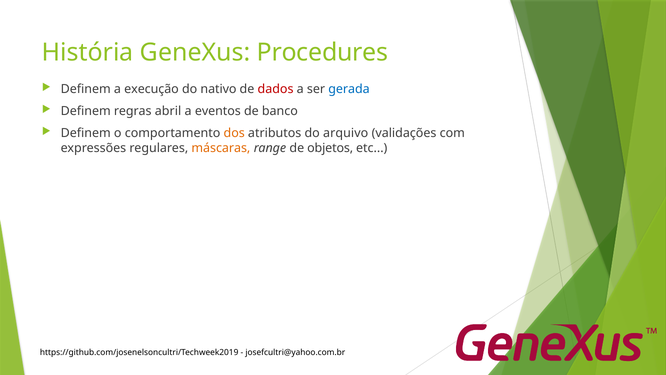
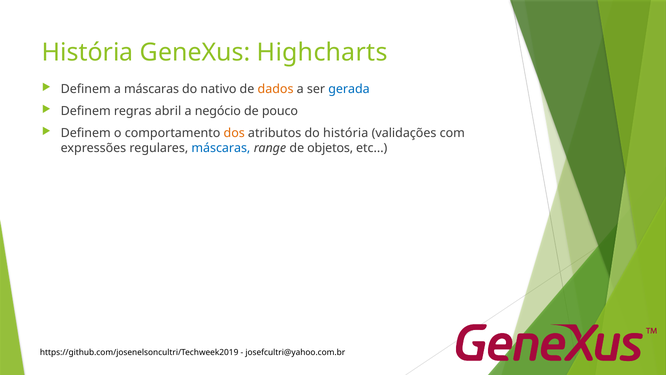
Procedures: Procedures -> Highcharts
a execução: execução -> máscaras
dados colour: red -> orange
eventos: eventos -> negócio
banco: banco -> pouco
do arquivo: arquivo -> história
máscaras at (221, 148) colour: orange -> blue
